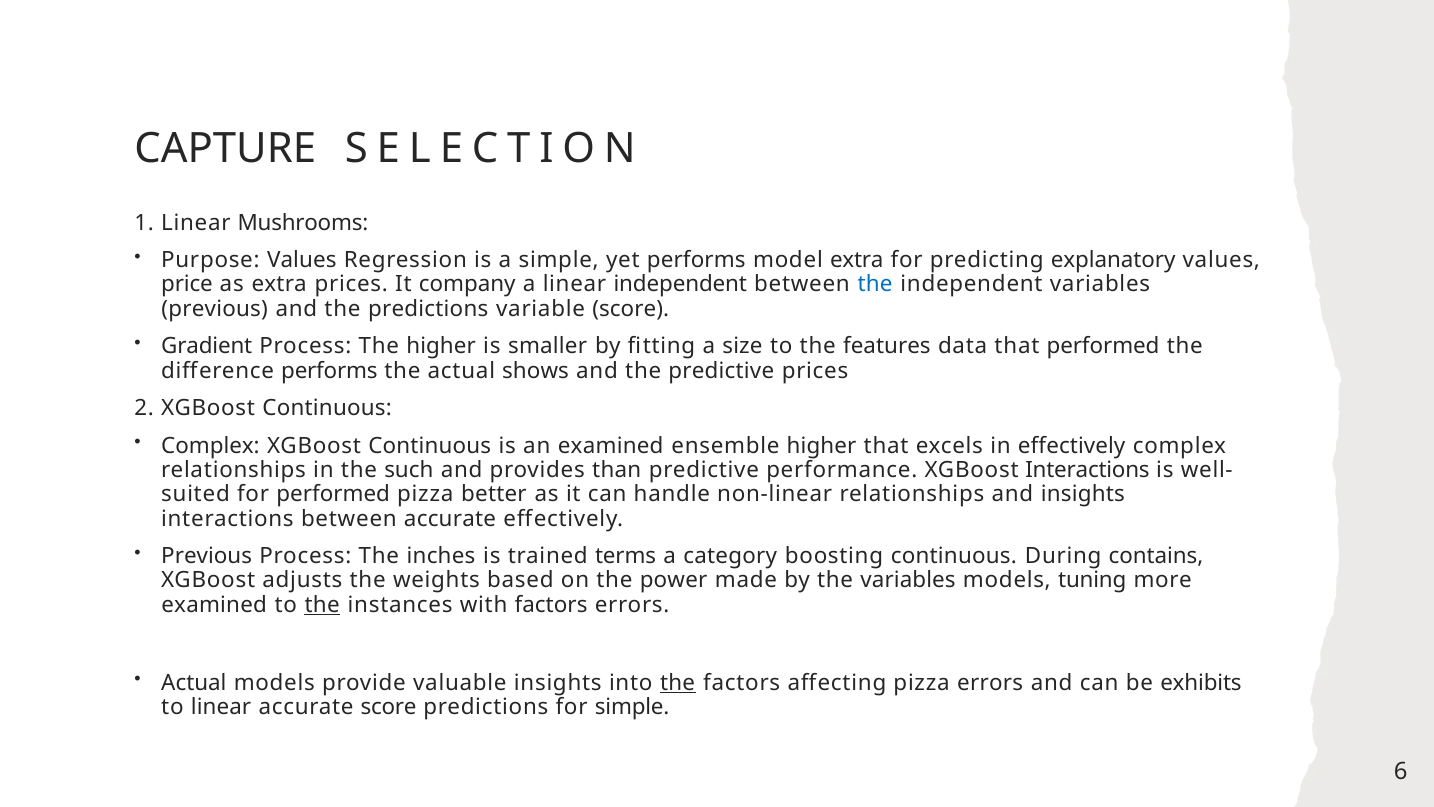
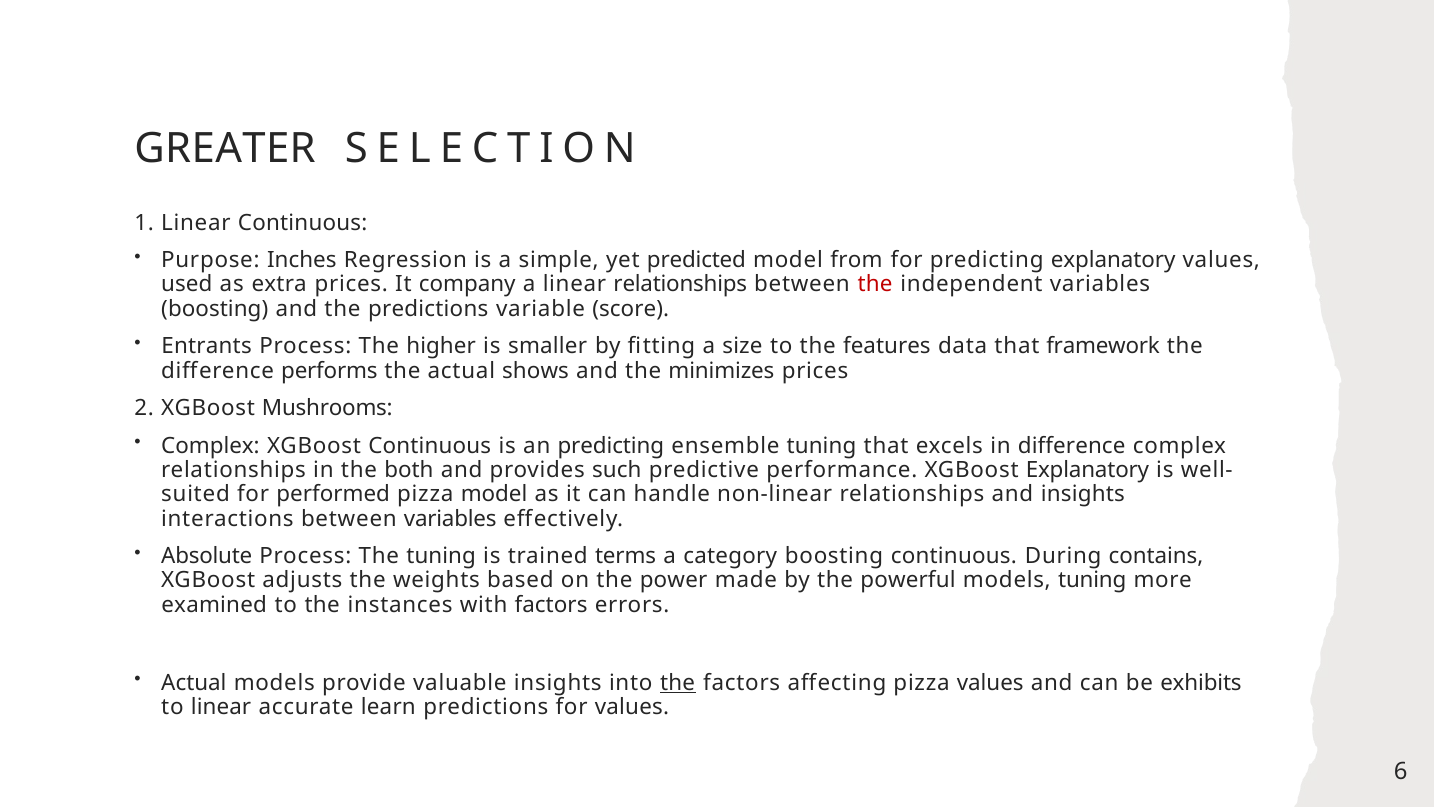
CAPTURE: CAPTURE -> GREATER
Linear Mushrooms: Mushrooms -> Continuous
Purpose Values: Values -> Inches
yet performs: performs -> predicted
model extra: extra -> from
price: price -> used
linear independent: independent -> relationships
the at (875, 284) colour: blue -> red
previous at (215, 309): previous -> boosting
Gradient: Gradient -> Entrants
that performed: performed -> framework
the predictive: predictive -> minimizes
2 XGBoost Continuous: Continuous -> Mushrooms
an examined: examined -> predicting
ensemble higher: higher -> tuning
in effectively: effectively -> difference
such: such -> both
than: than -> such
XGBoost Interactions: Interactions -> Explanatory
pizza better: better -> model
between accurate: accurate -> variables
Previous at (207, 556): Previous -> Absolute
The inches: inches -> tuning
the variables: variables -> powerful
the at (322, 604) underline: present -> none
pizza errors: errors -> values
accurate score: score -> learn
for simple: simple -> values
